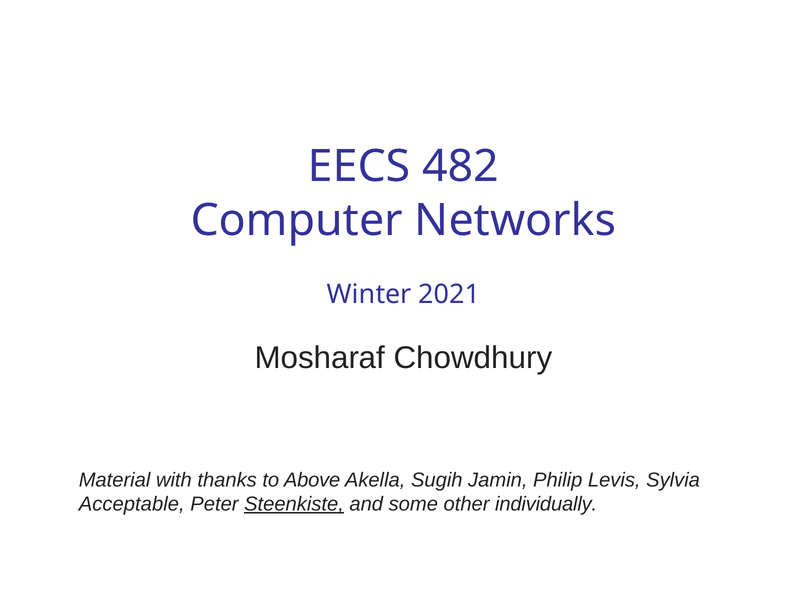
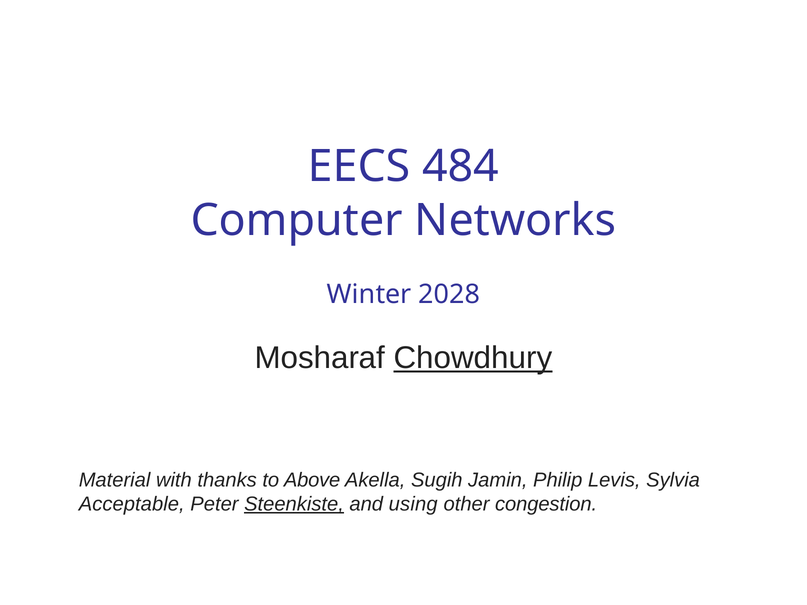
482: 482 -> 484
2021: 2021 -> 2028
Chowdhury underline: none -> present
some: some -> using
individually: individually -> congestion
